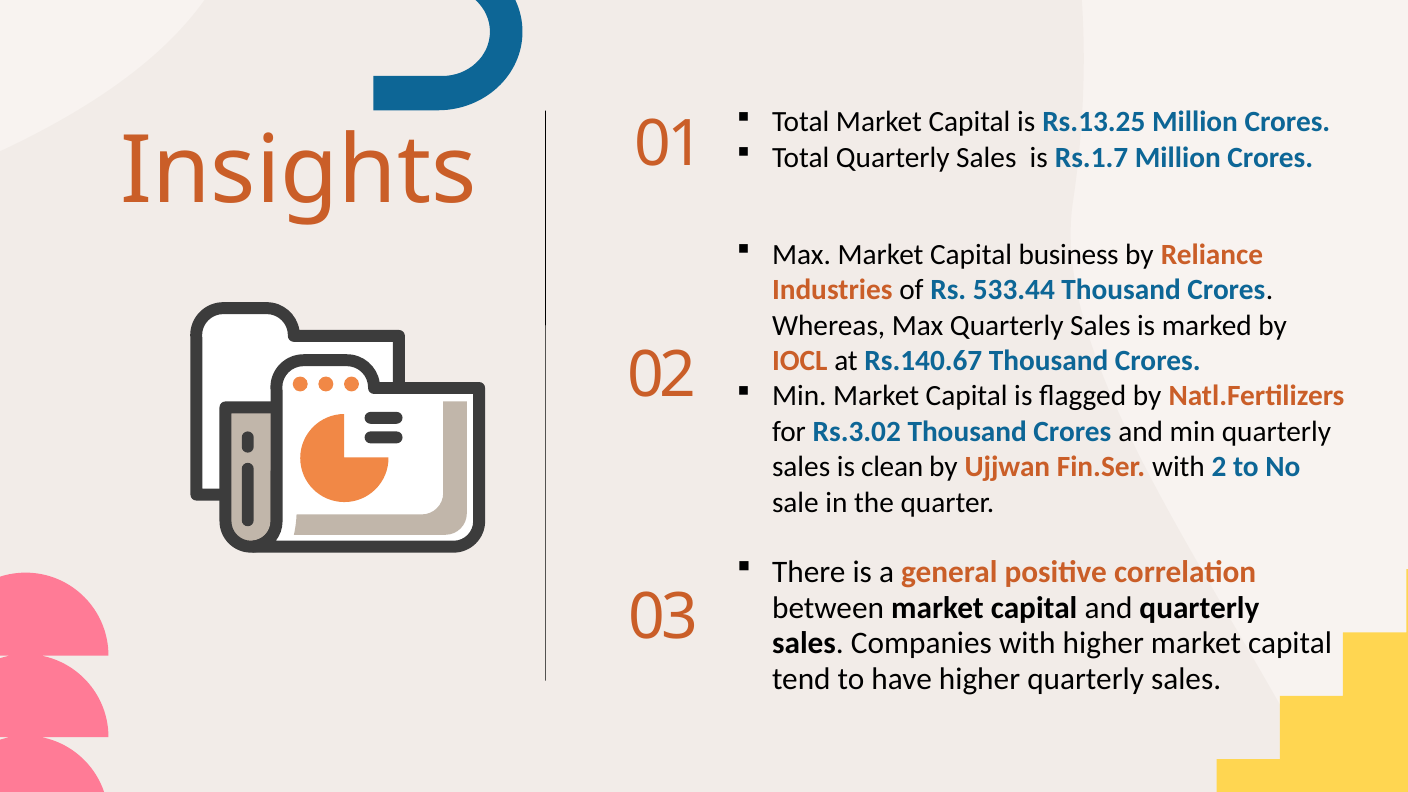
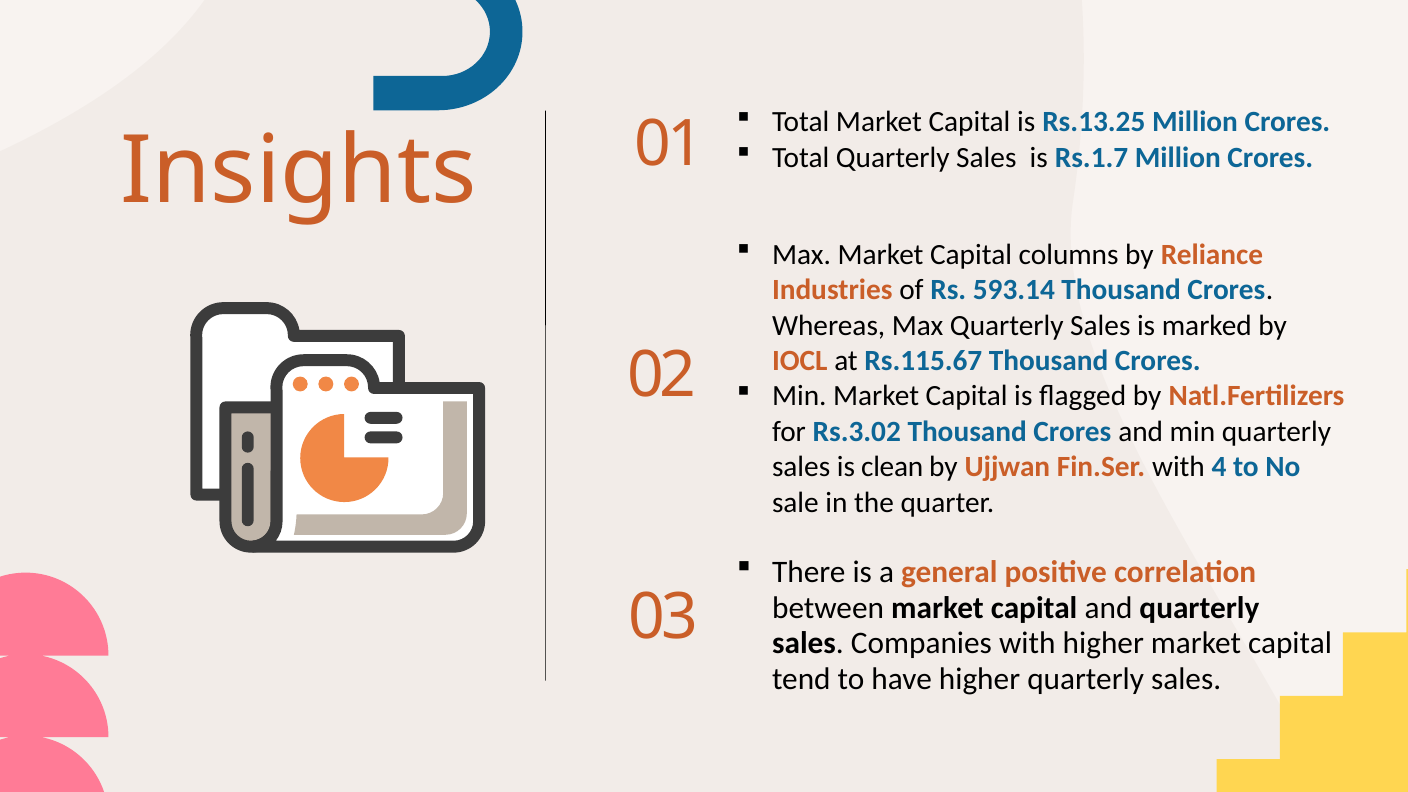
business: business -> columns
533.44: 533.44 -> 593.14
Rs.140.67: Rs.140.67 -> Rs.115.67
2: 2 -> 4
